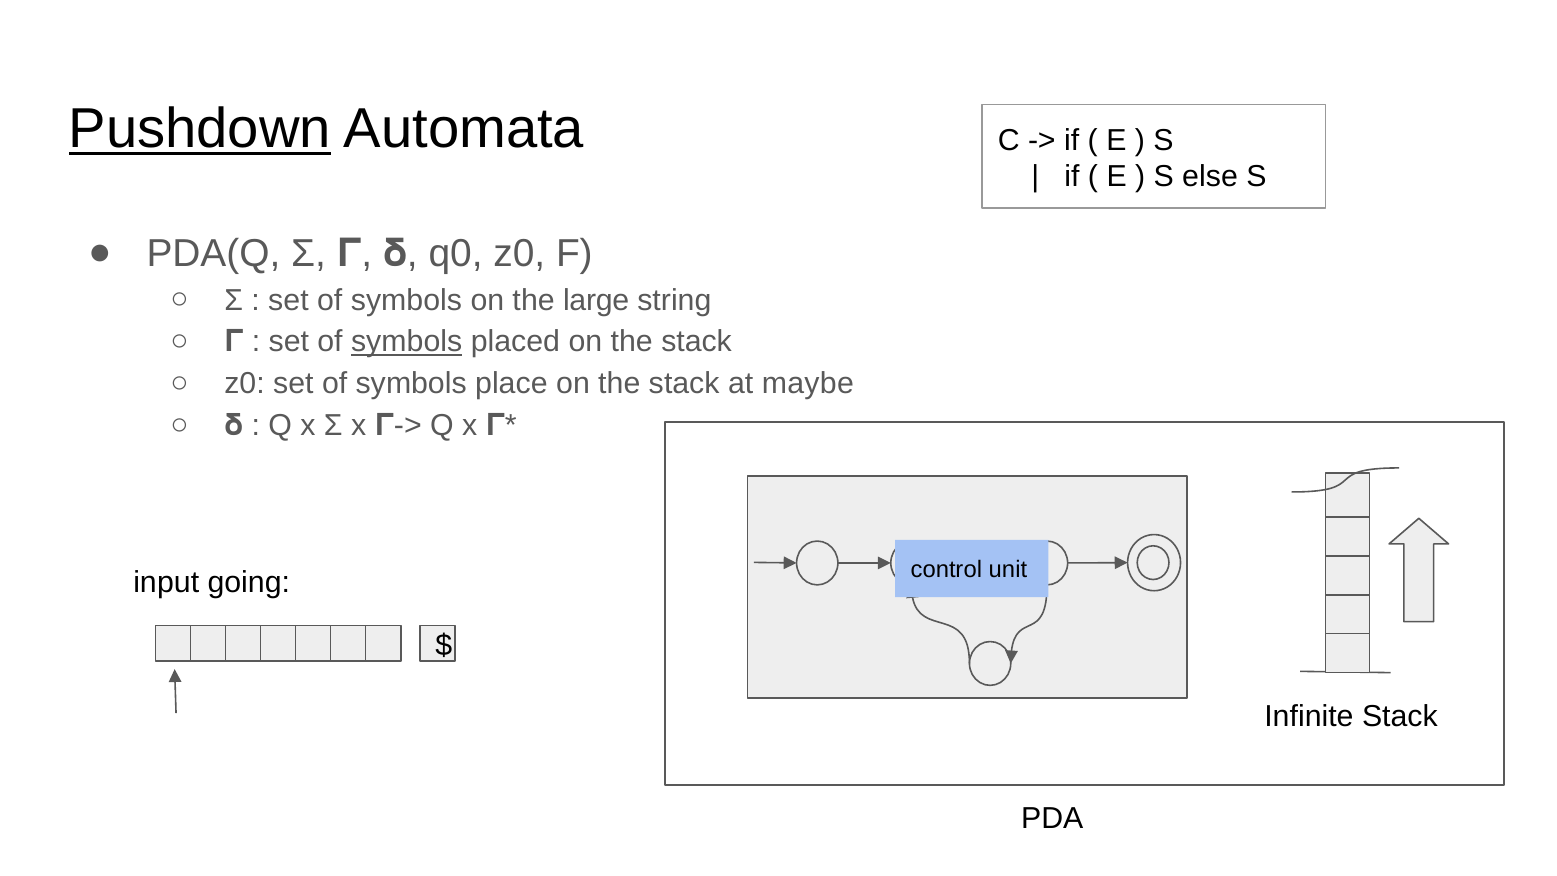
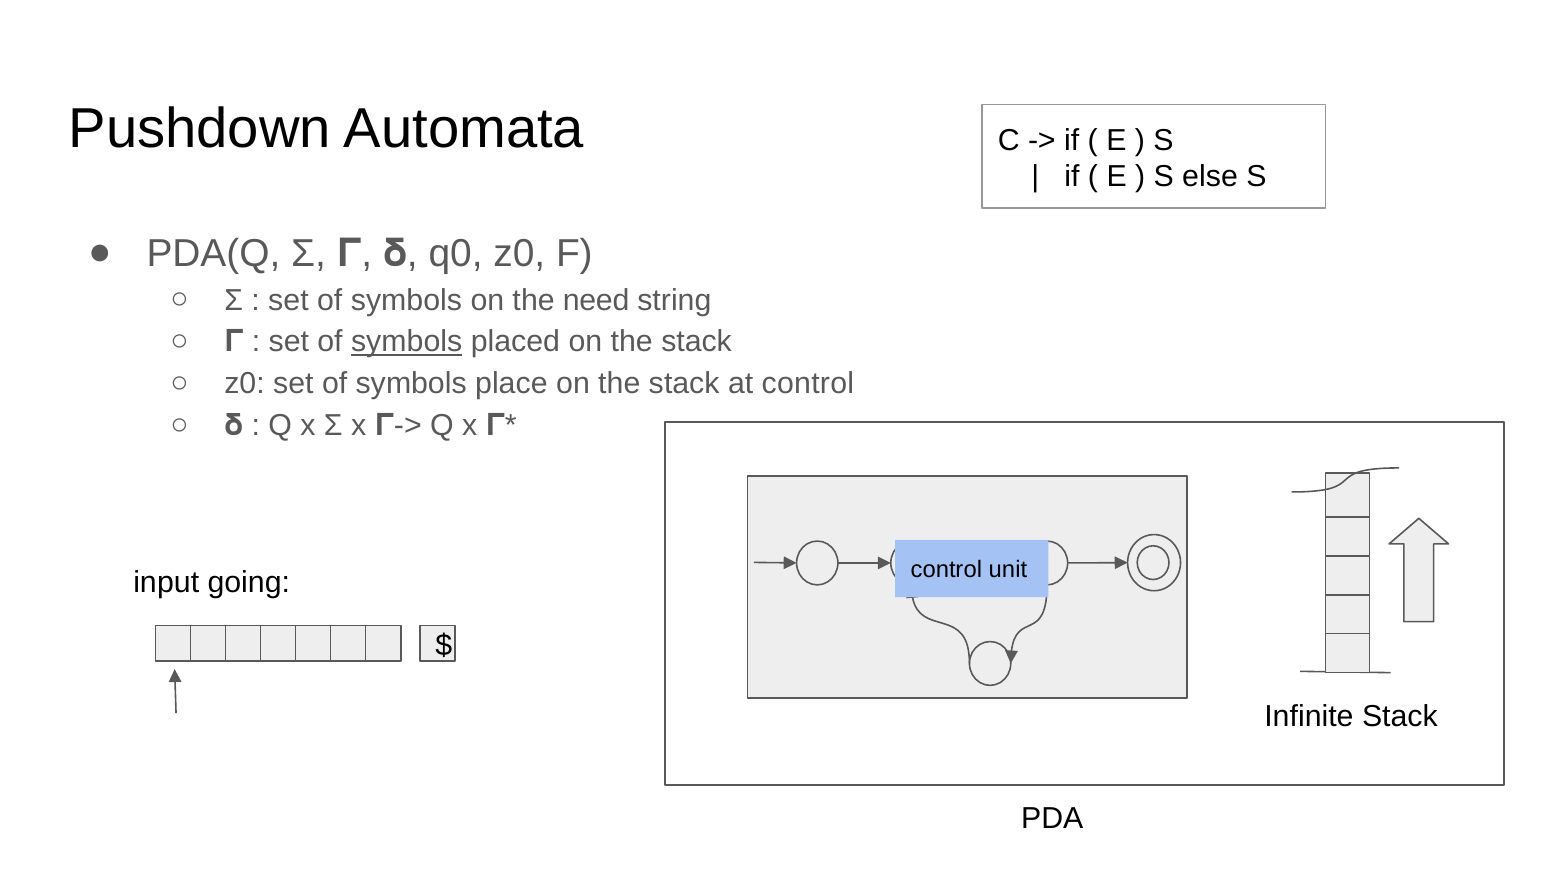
Pushdown underline: present -> none
large: large -> need
at maybe: maybe -> control
